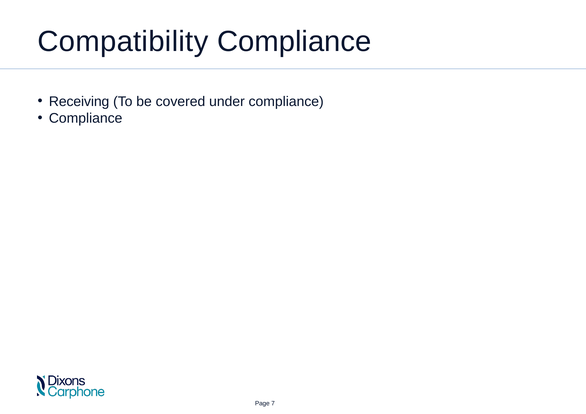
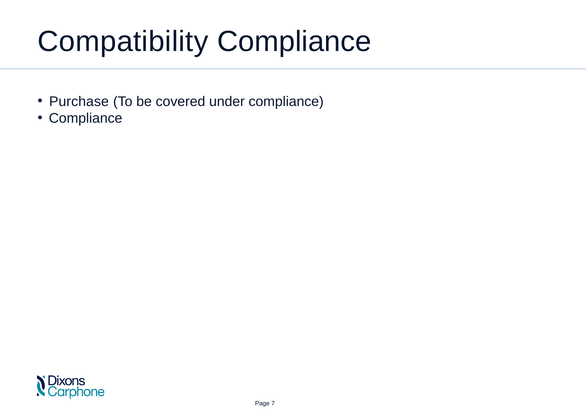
Receiving: Receiving -> Purchase
